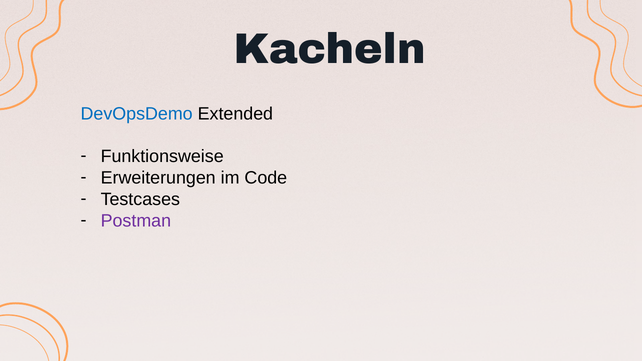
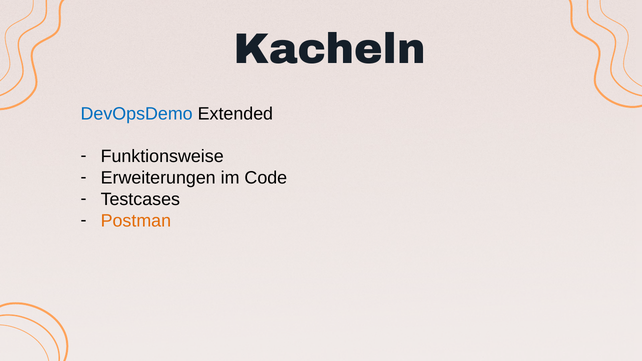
Postman colour: purple -> orange
